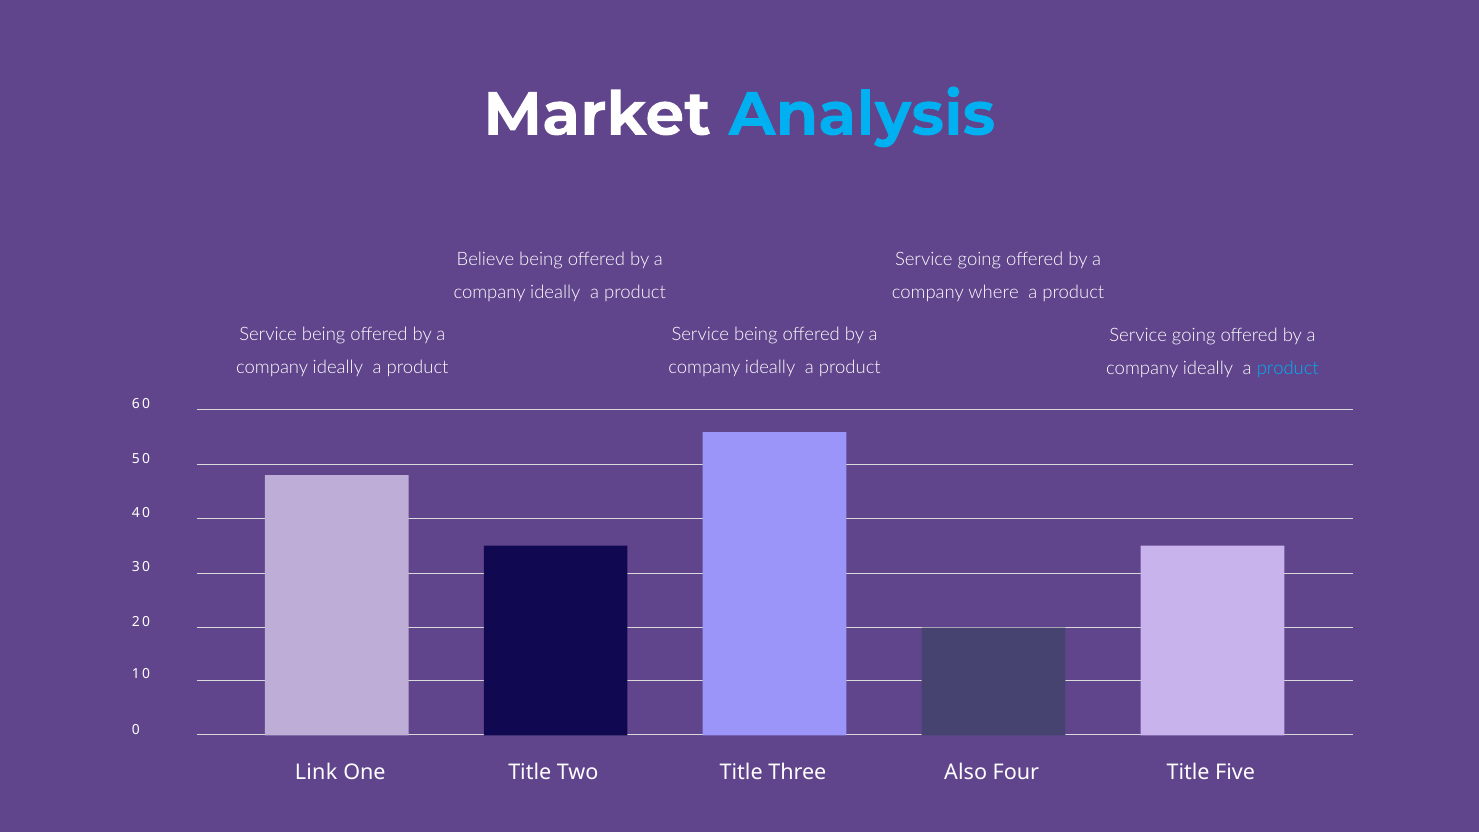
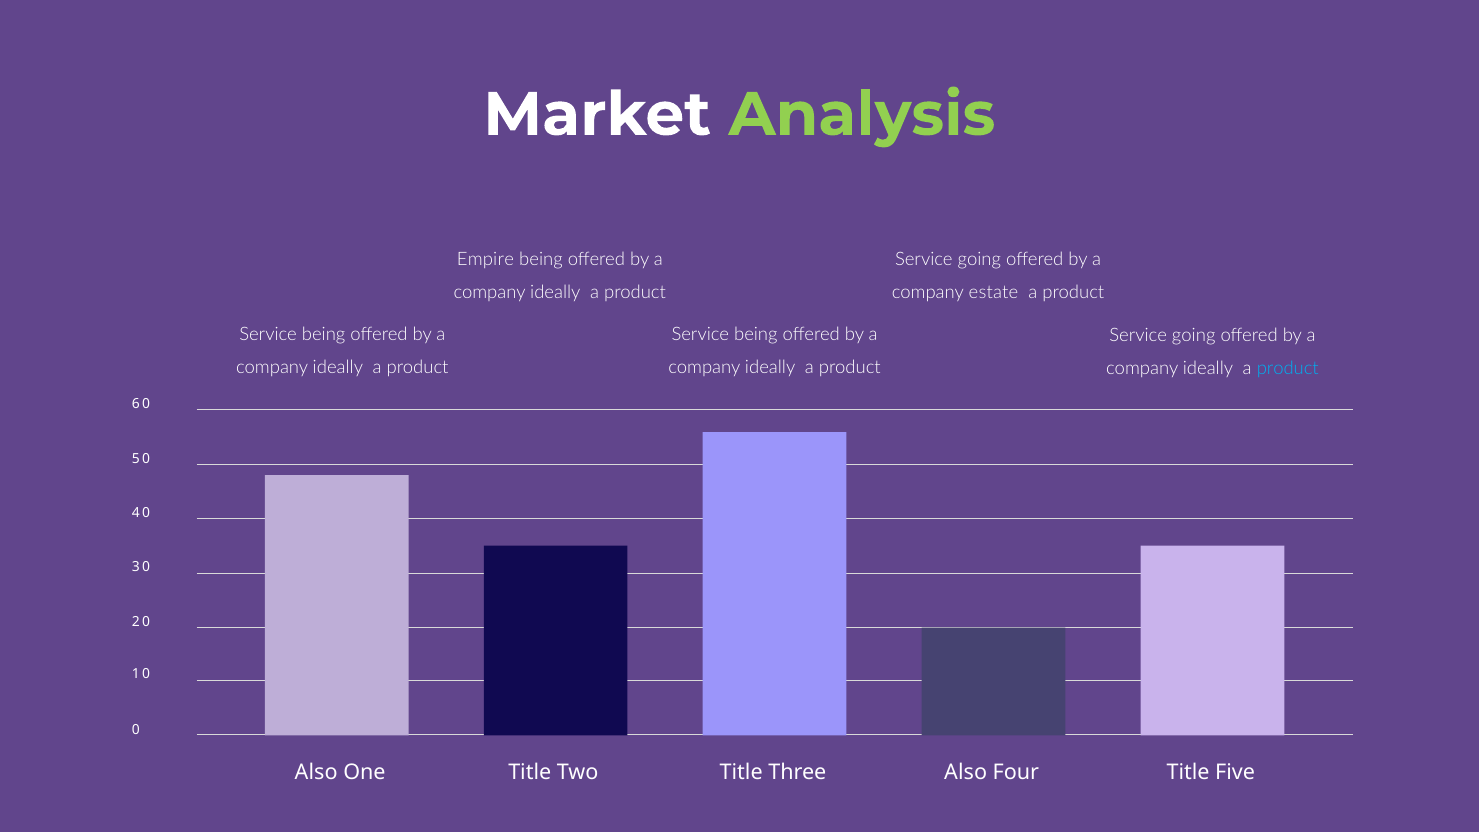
Analysis colour: light blue -> light green
Believe: Believe -> Empire
where: where -> estate
Link at (316, 773): Link -> Also
